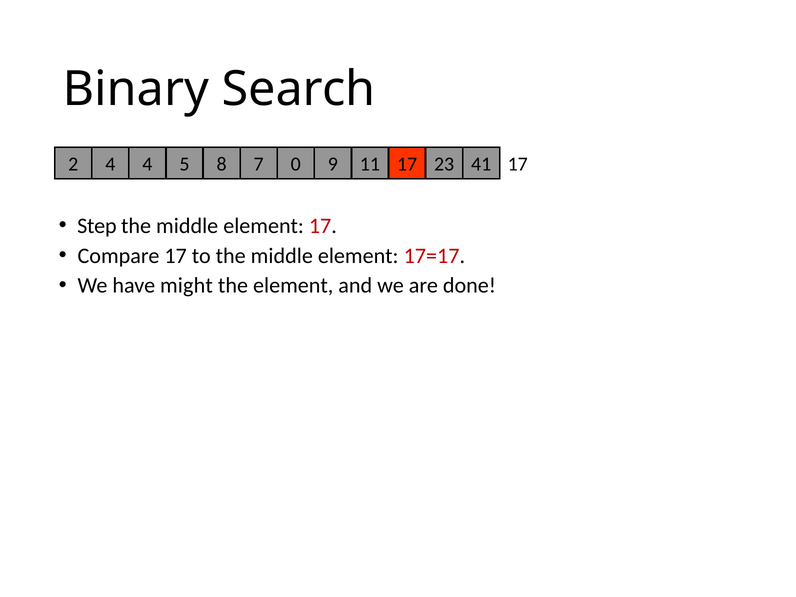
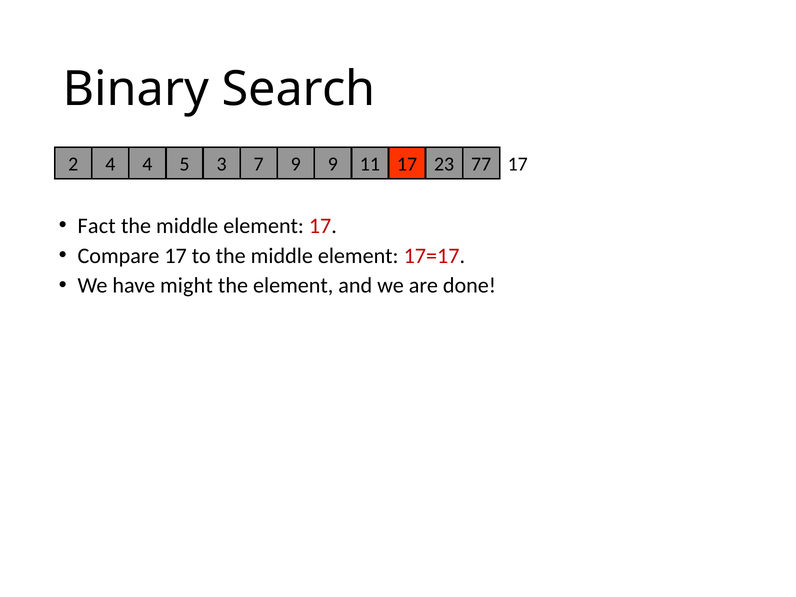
8: 8 -> 3
7 0: 0 -> 9
41: 41 -> 77
Step: Step -> Fact
